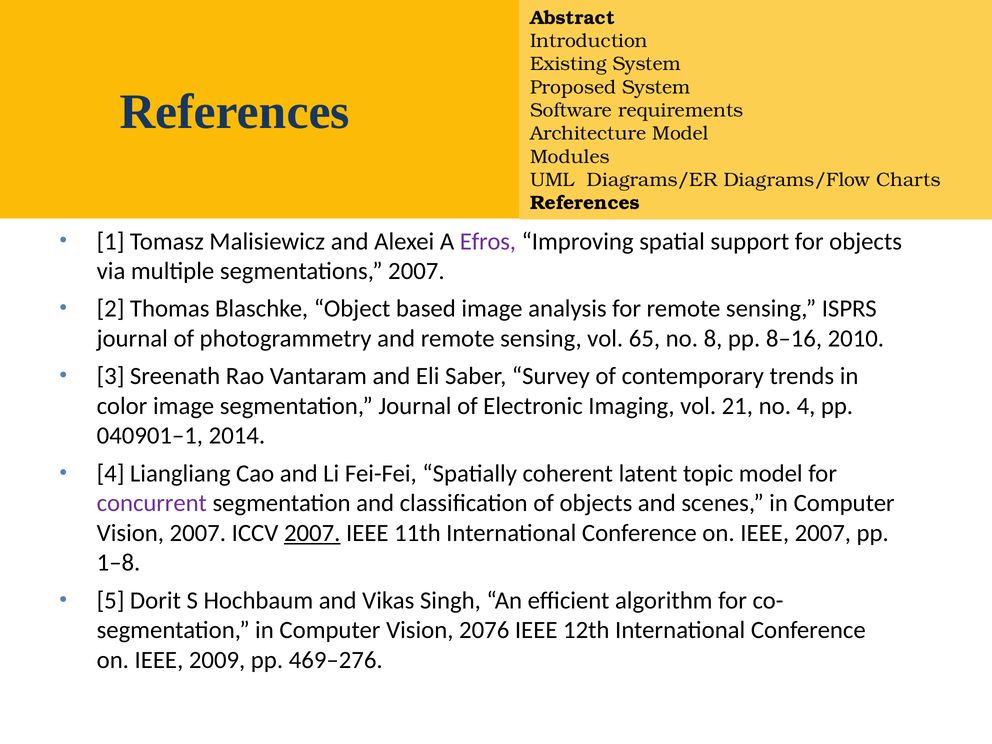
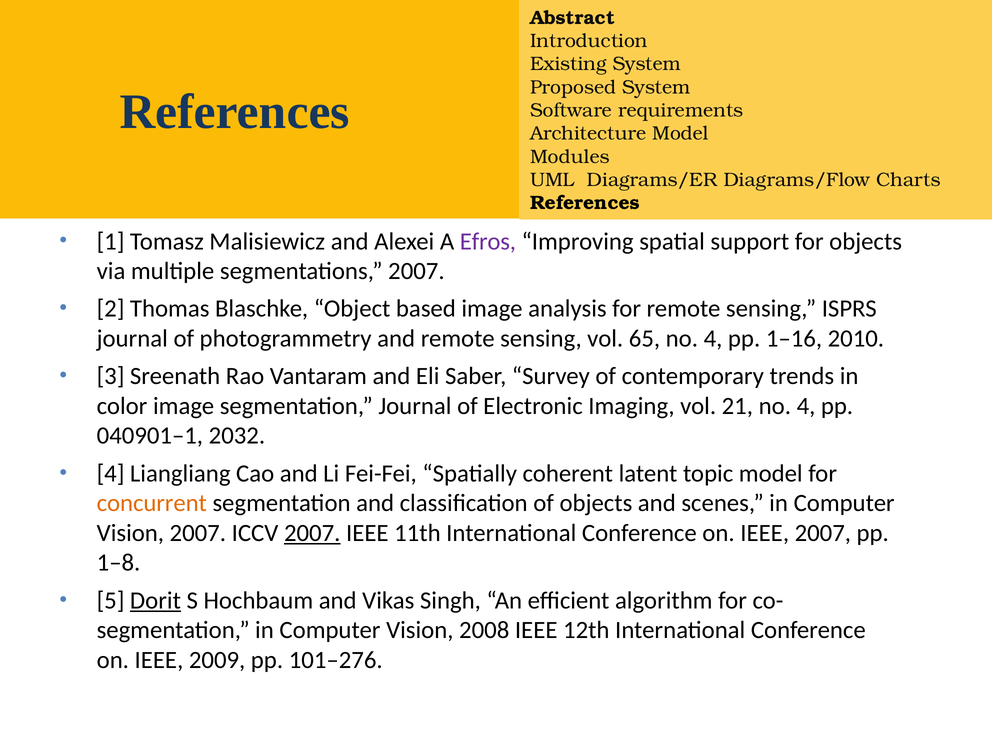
65 no 8: 8 -> 4
8–16: 8–16 -> 1–16
2014: 2014 -> 2032
concurrent colour: purple -> orange
Dorit underline: none -> present
2076: 2076 -> 2008
469–276: 469–276 -> 101–276
